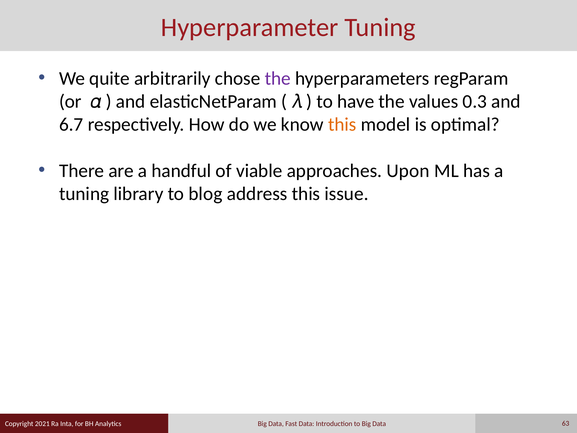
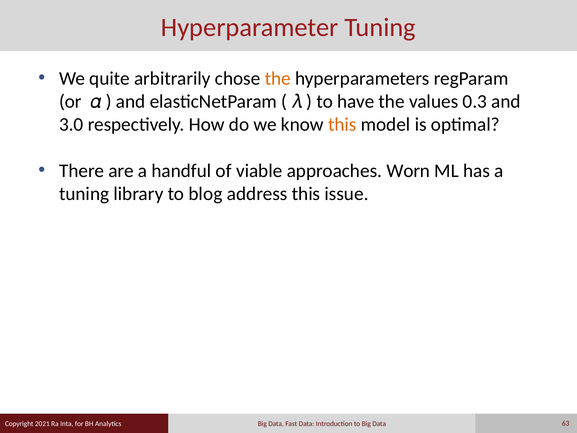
the at (278, 78) colour: purple -> orange
6.7: 6.7 -> 3.0
Upon: Upon -> Worn
